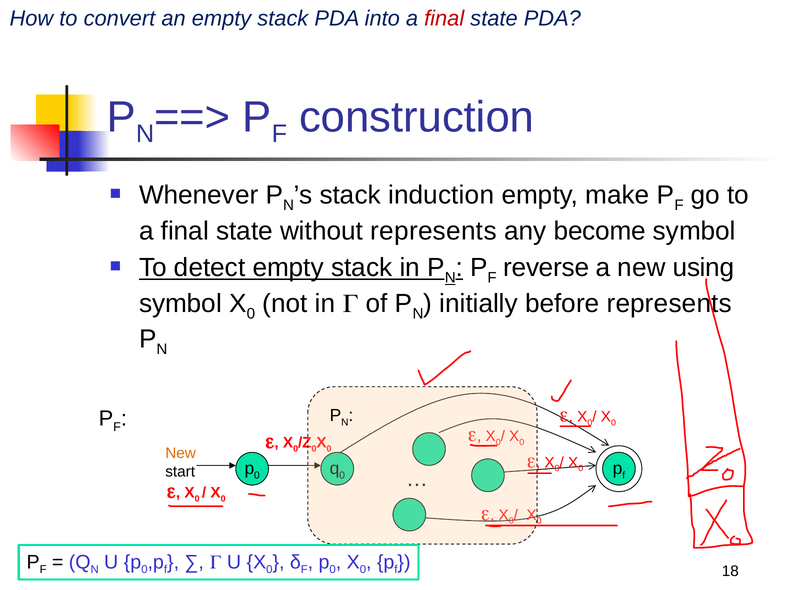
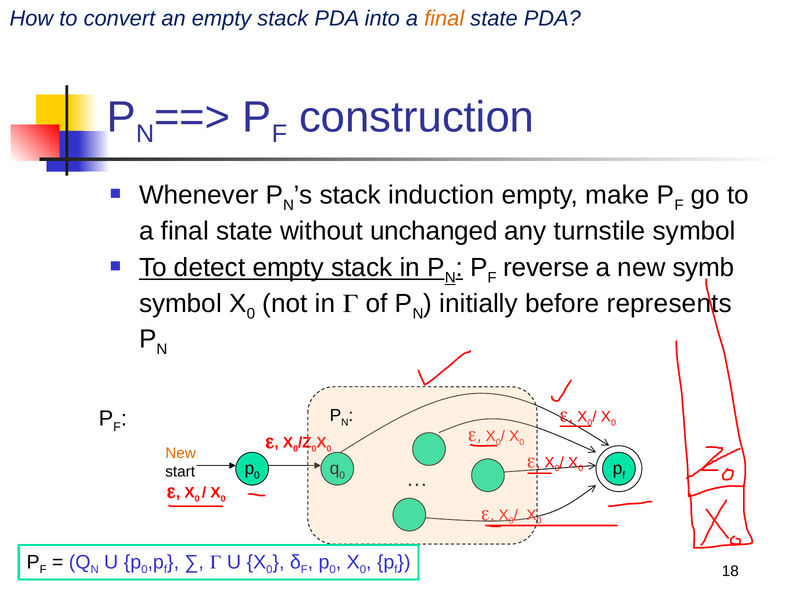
final at (444, 19) colour: red -> orange
without represents: represents -> unchanged
become: become -> turnstile
using: using -> symb
